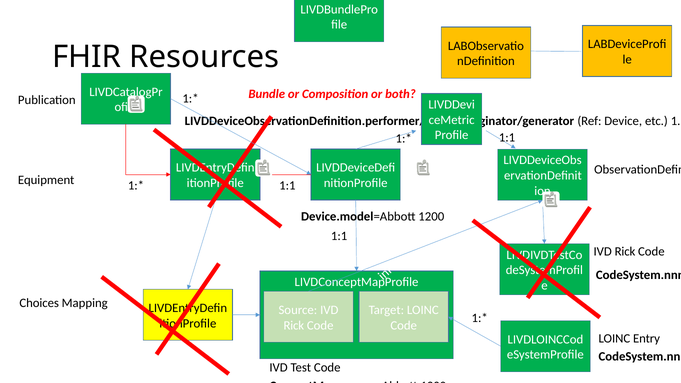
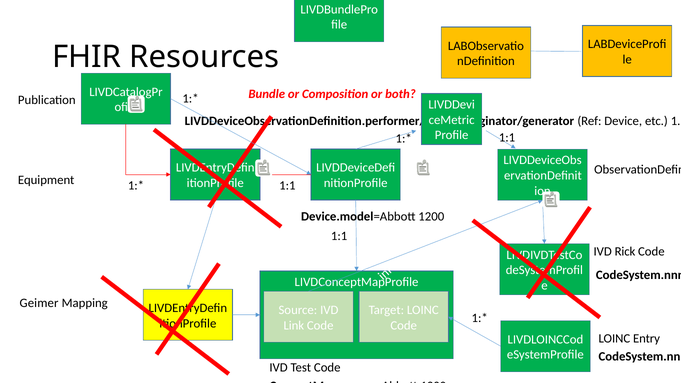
Choices: Choices -> Geimer
Rick at (294, 325): Rick -> Link
